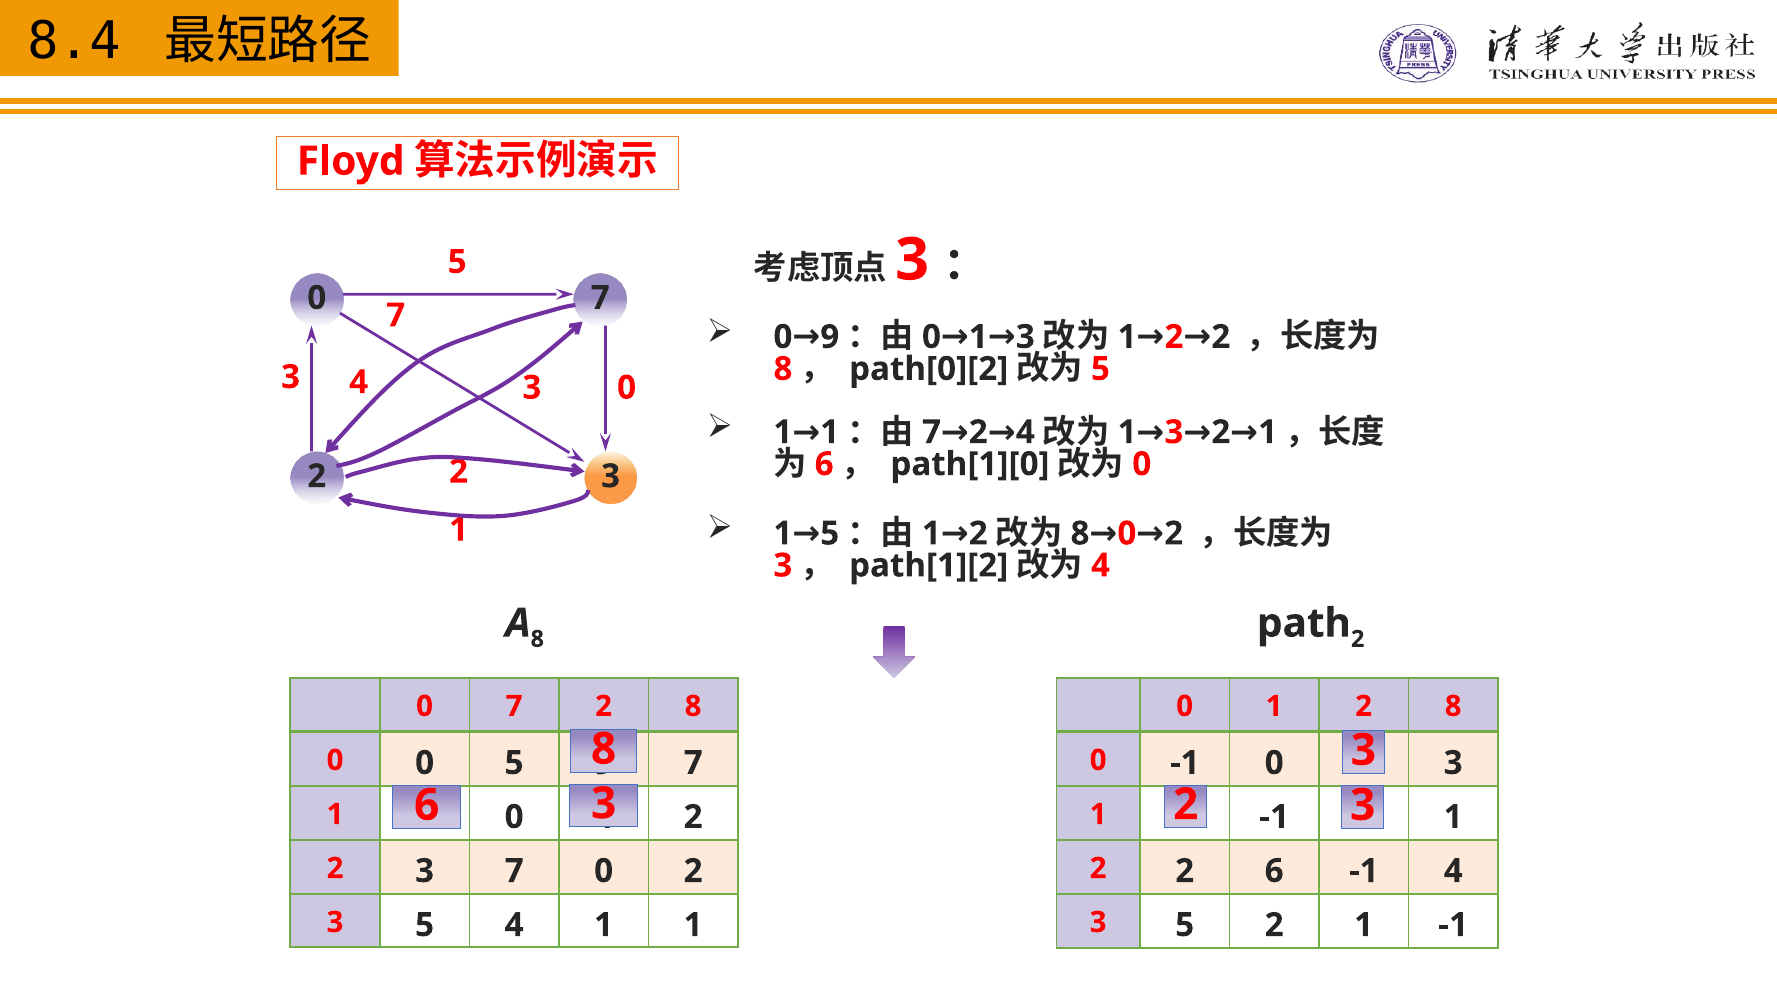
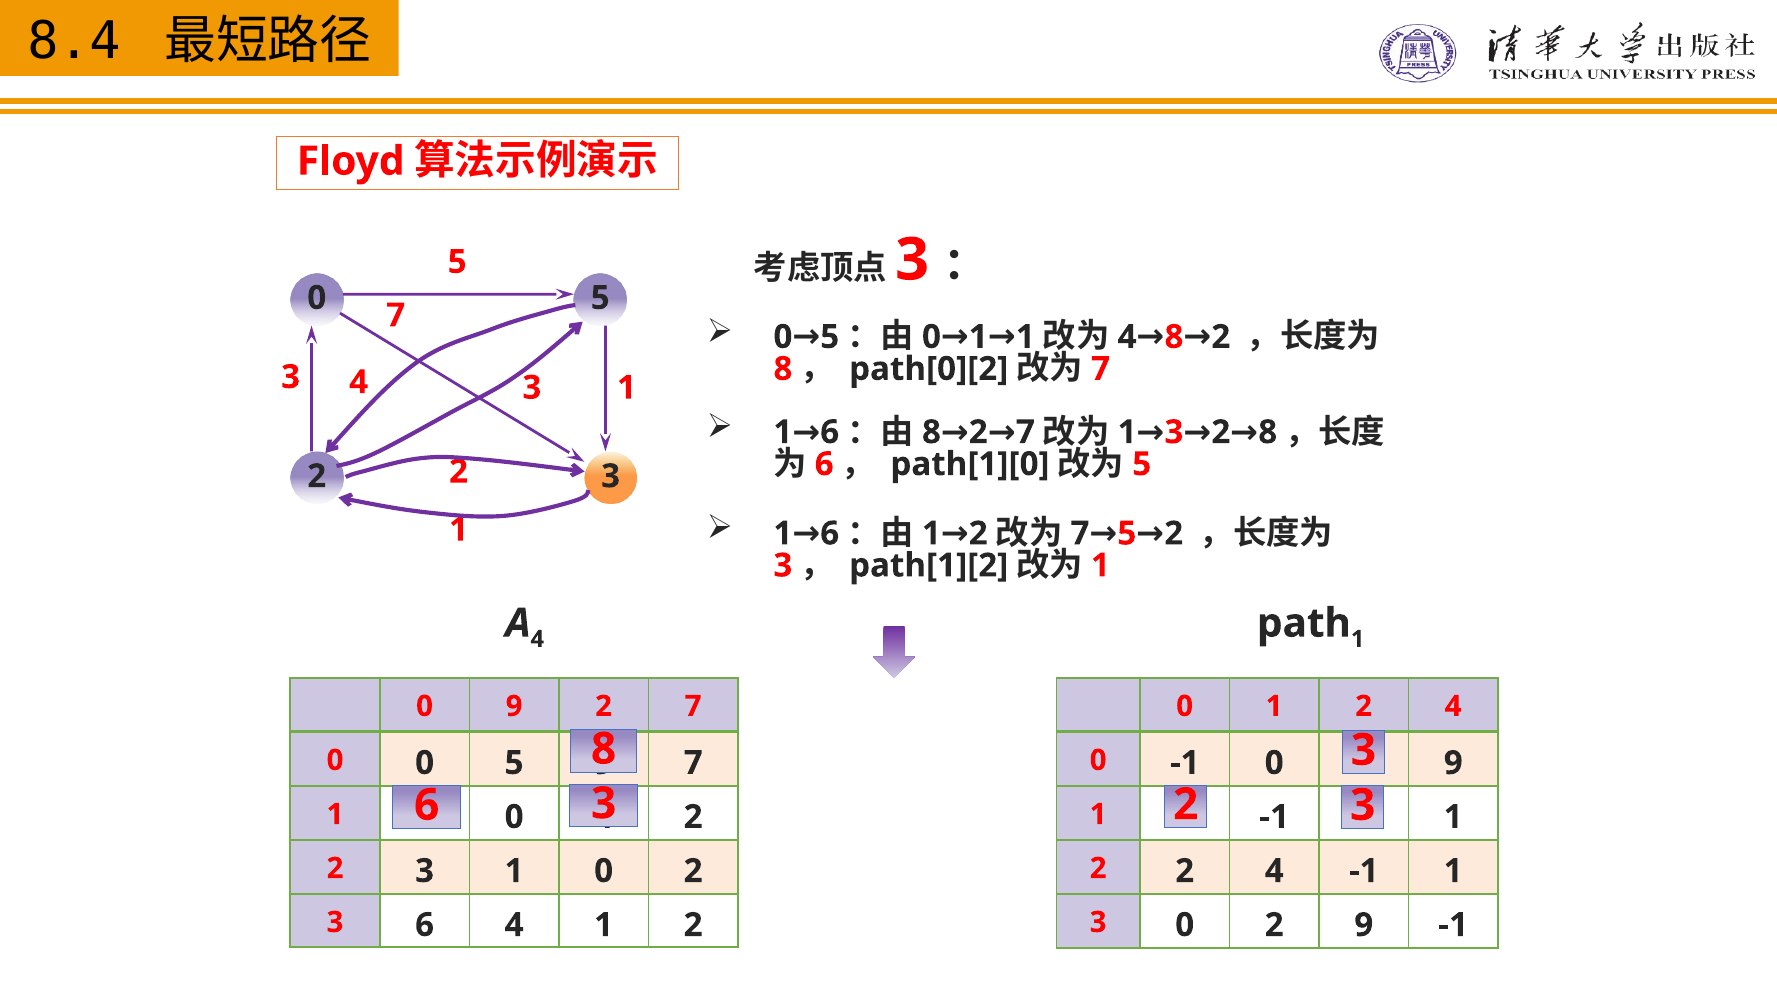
7 at (600, 298): 7 -> 5
9 at (830, 337): 9 -> 5
3 at (1025, 337): 3 -> 1
1 at (1127, 337): 1 -> 4
2 at (1174, 337): 2 -> 8
5 at (1100, 369): 5 -> 7
0 at (627, 388): 0 -> 1
1 at (830, 432): 1 -> 6
7 at (931, 432): 7 -> 8
4 at (1025, 432): 4 -> 7
3 2 1: 1 -> 8
0 at (1142, 464): 0 -> 5
5 at (830, 534): 5 -> 6
8 at (1080, 534): 8 -> 7
0 at (1127, 534): 0 -> 5
4 at (1100, 566): 4 -> 1
8 at (537, 639): 8 -> 4
2 at (1358, 639): 2 -> 1
7 at (514, 707): 7 -> 9
8 at (693, 707): 8 -> 7
0 1 2 8: 8 -> 4
3 at (1453, 763): 3 -> 9
2 3 7: 7 -> 1
2 2 6: 6 -> 4
4 at (1453, 871): 4 -> 1
5 at (425, 926): 5 -> 6
4 1 1: 1 -> 2
5 at (1185, 926): 5 -> 0
1 at (1364, 926): 1 -> 9
